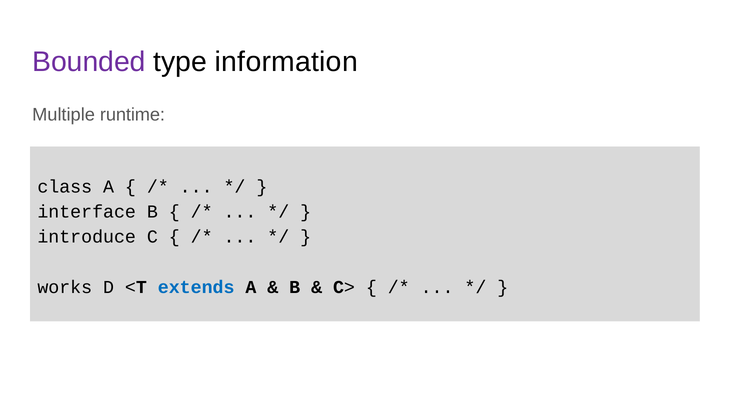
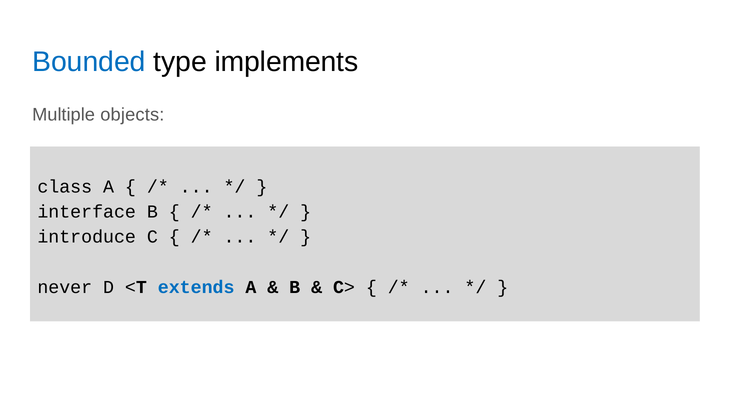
Bounded colour: purple -> blue
information: information -> implements
runtime: runtime -> objects
works: works -> never
